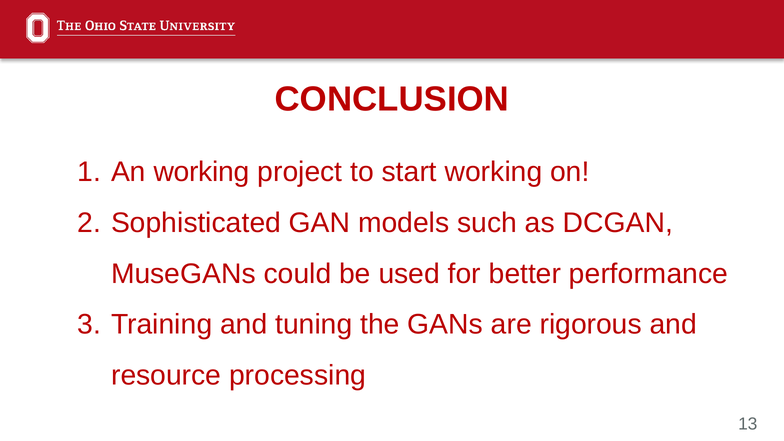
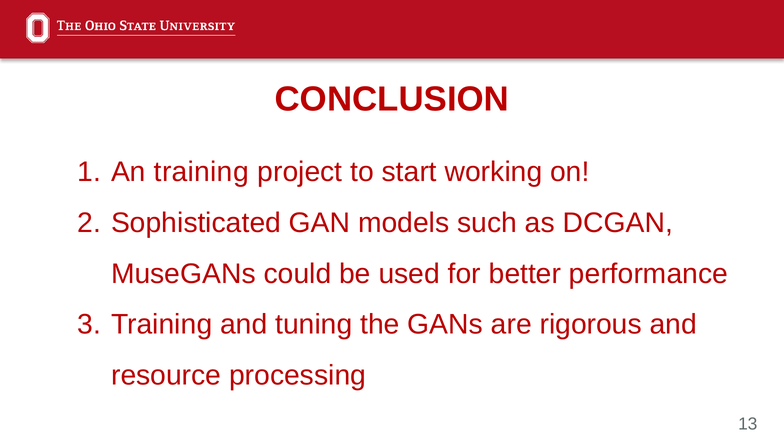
An working: working -> training
